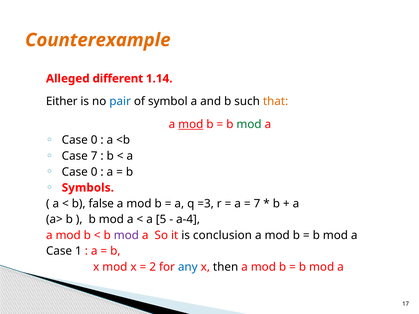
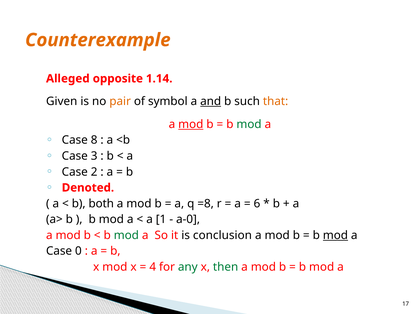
different: different -> opposite
Either: Either -> Given
pair colour: blue -> orange
and underline: none -> present
0 at (94, 140): 0 -> 8
Case 7: 7 -> 3
0 at (94, 172): 0 -> 2
Symbols: Symbols -> Denoted
false: false -> both
=3: =3 -> =8
7 at (257, 204): 7 -> 6
5: 5 -> 1
a-4: a-4 -> a-0
mod at (126, 235) colour: purple -> green
mod at (335, 235) underline: none -> present
1: 1 -> 0
2: 2 -> 4
any colour: blue -> green
then colour: black -> green
